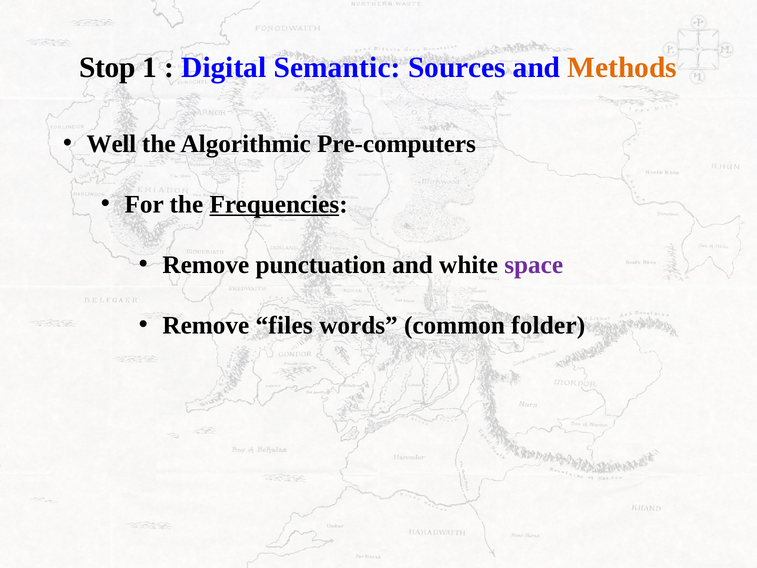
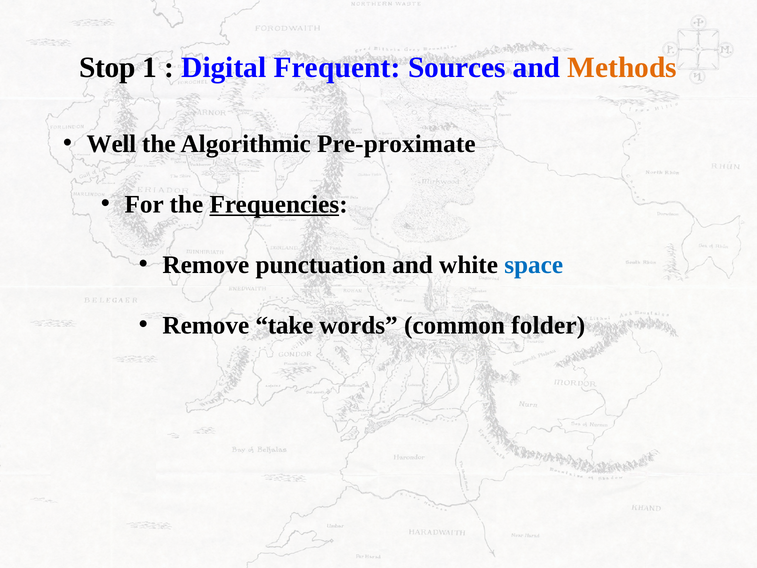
Semantic: Semantic -> Frequent
Pre-computers: Pre-computers -> Pre-proximate
space colour: purple -> blue
files: files -> take
